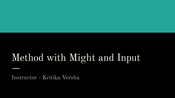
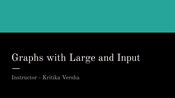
Method: Method -> Graphs
Might: Might -> Large
